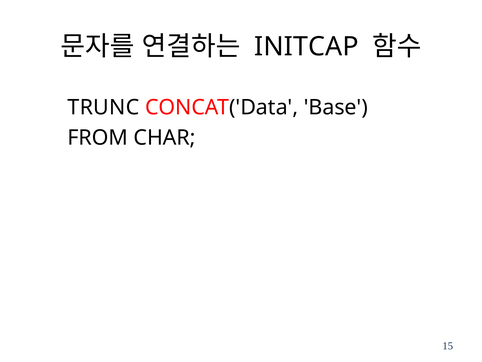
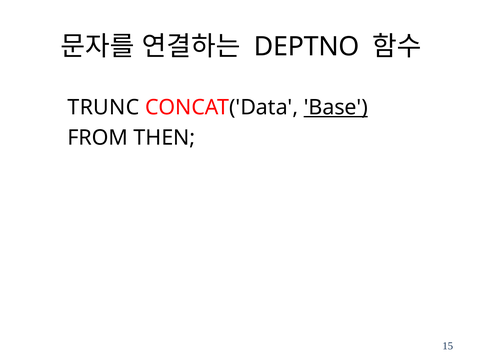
INITCAP: INITCAP -> DEPTNO
Base underline: none -> present
CHAR: CHAR -> THEN
